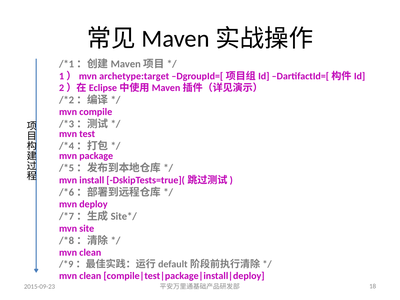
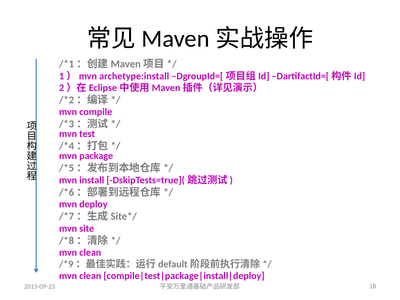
archetype:target: archetype:target -> archetype:install
